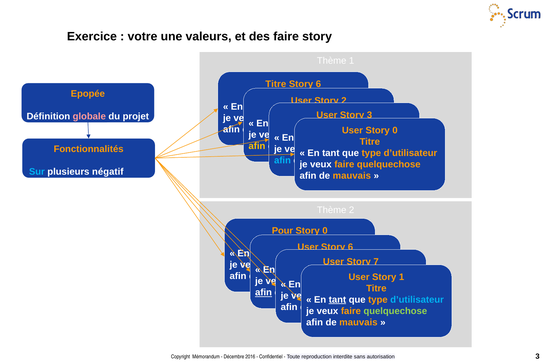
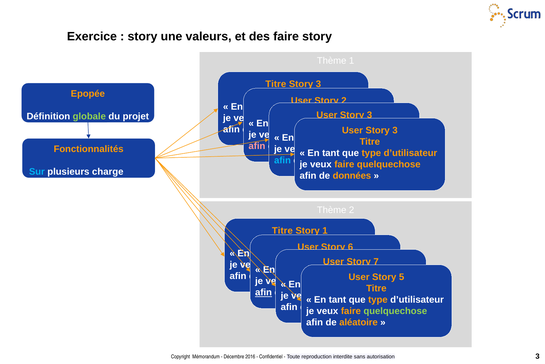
votre at (143, 36): votre -> story
6 at (318, 84): 6 -> 3
globale colour: pink -> light green
0 at (395, 130): 0 -> 3
afin at (257, 146) colour: yellow -> pink
négatif: négatif -> charge
mauvais at (352, 176): mauvais -> données
Pour at (282, 231): Pour -> Titre
0 at (325, 231): 0 -> 1
Story 1: 1 -> 5
tant at (337, 300) underline: present -> none
d’utilisateur at (417, 300) colour: light blue -> white
mauvais at (358, 323): mauvais -> aléatoire
